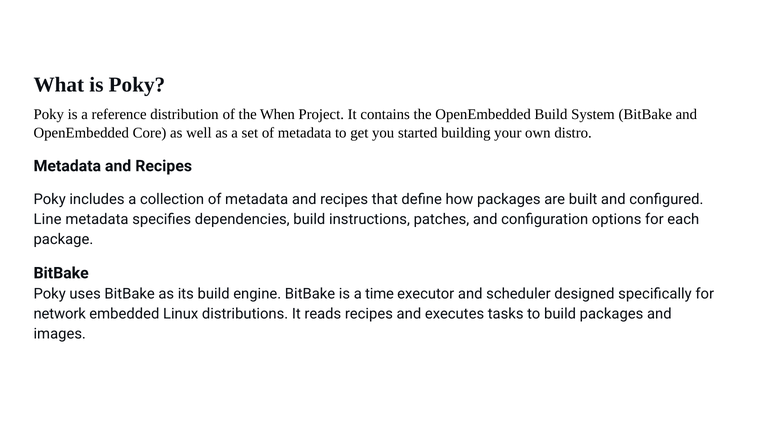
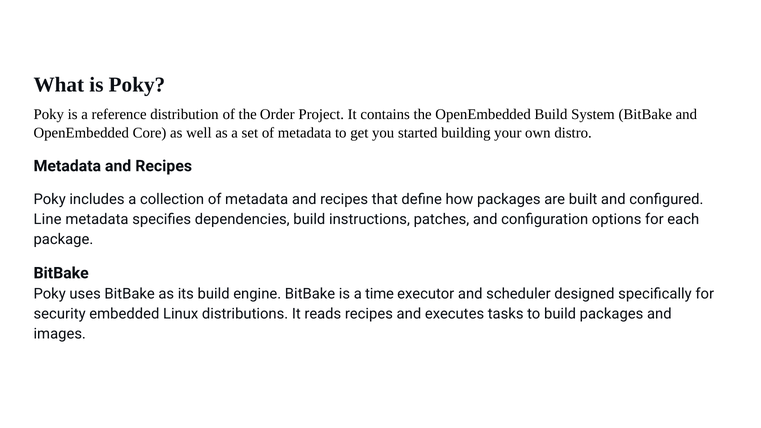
When: When -> Order
network: network -> security
